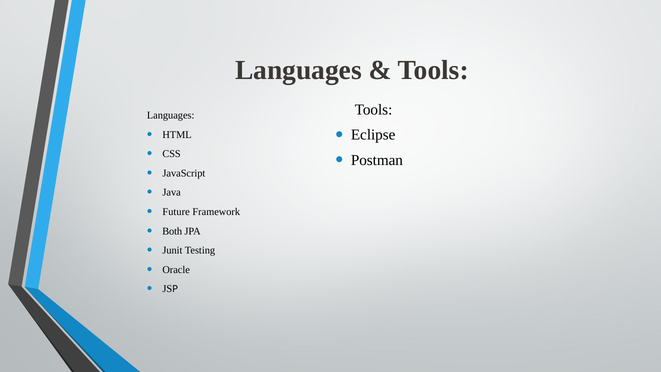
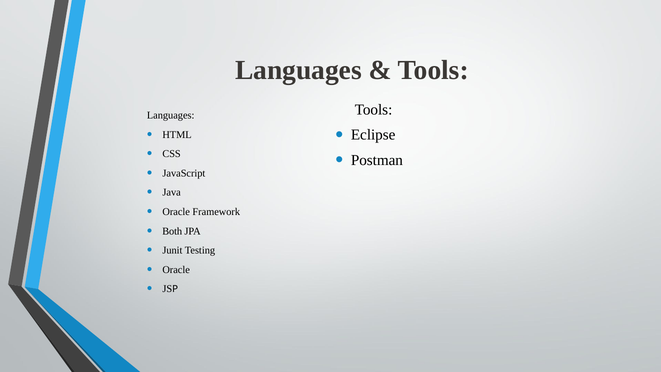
Future at (176, 212): Future -> Oracle
